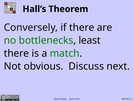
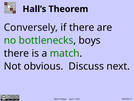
least: least -> boys
